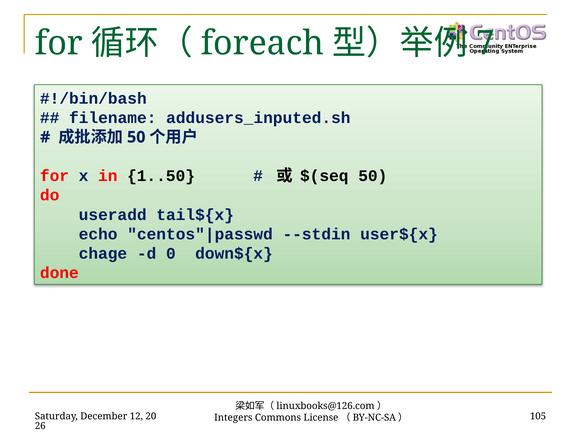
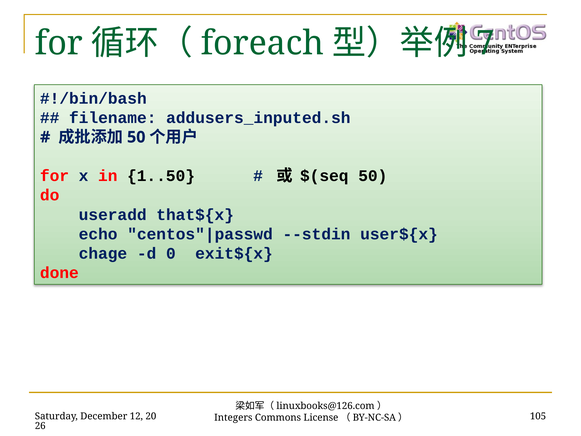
tail${x: tail${x -> that${x
down${x: down${x -> exit${x
